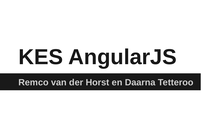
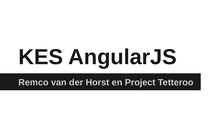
Daarna: Daarna -> Project
